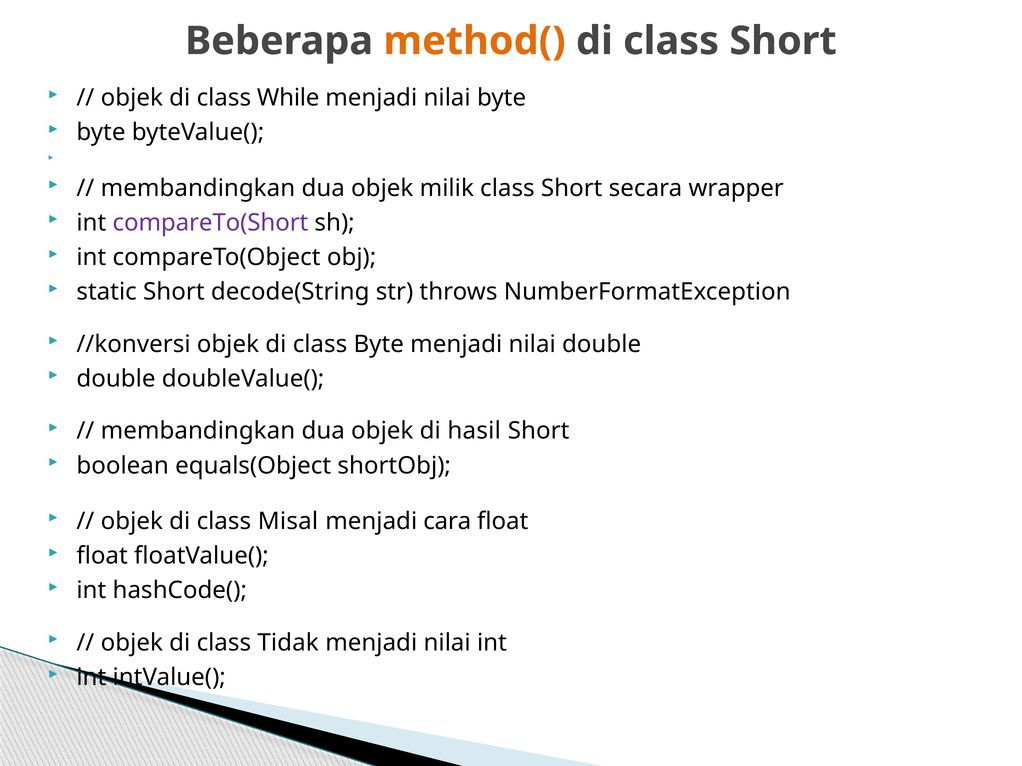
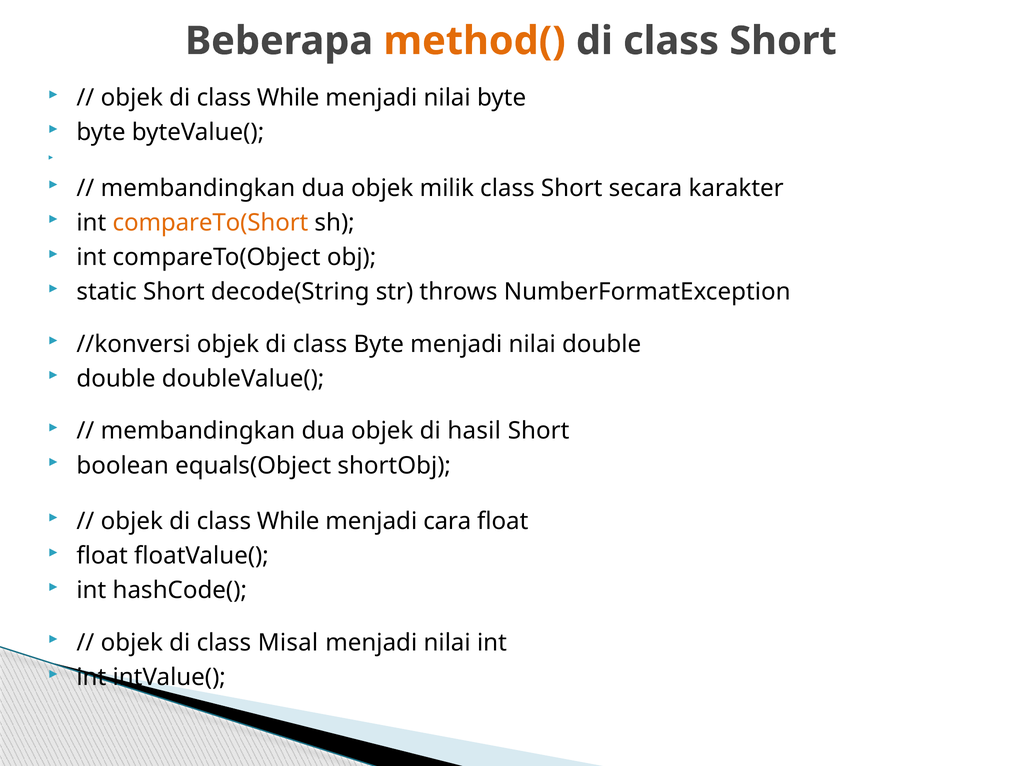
wrapper: wrapper -> karakter
compareTo(Short colour: purple -> orange
Misal at (288, 522): Misal -> While
Tidak: Tidak -> Misal
